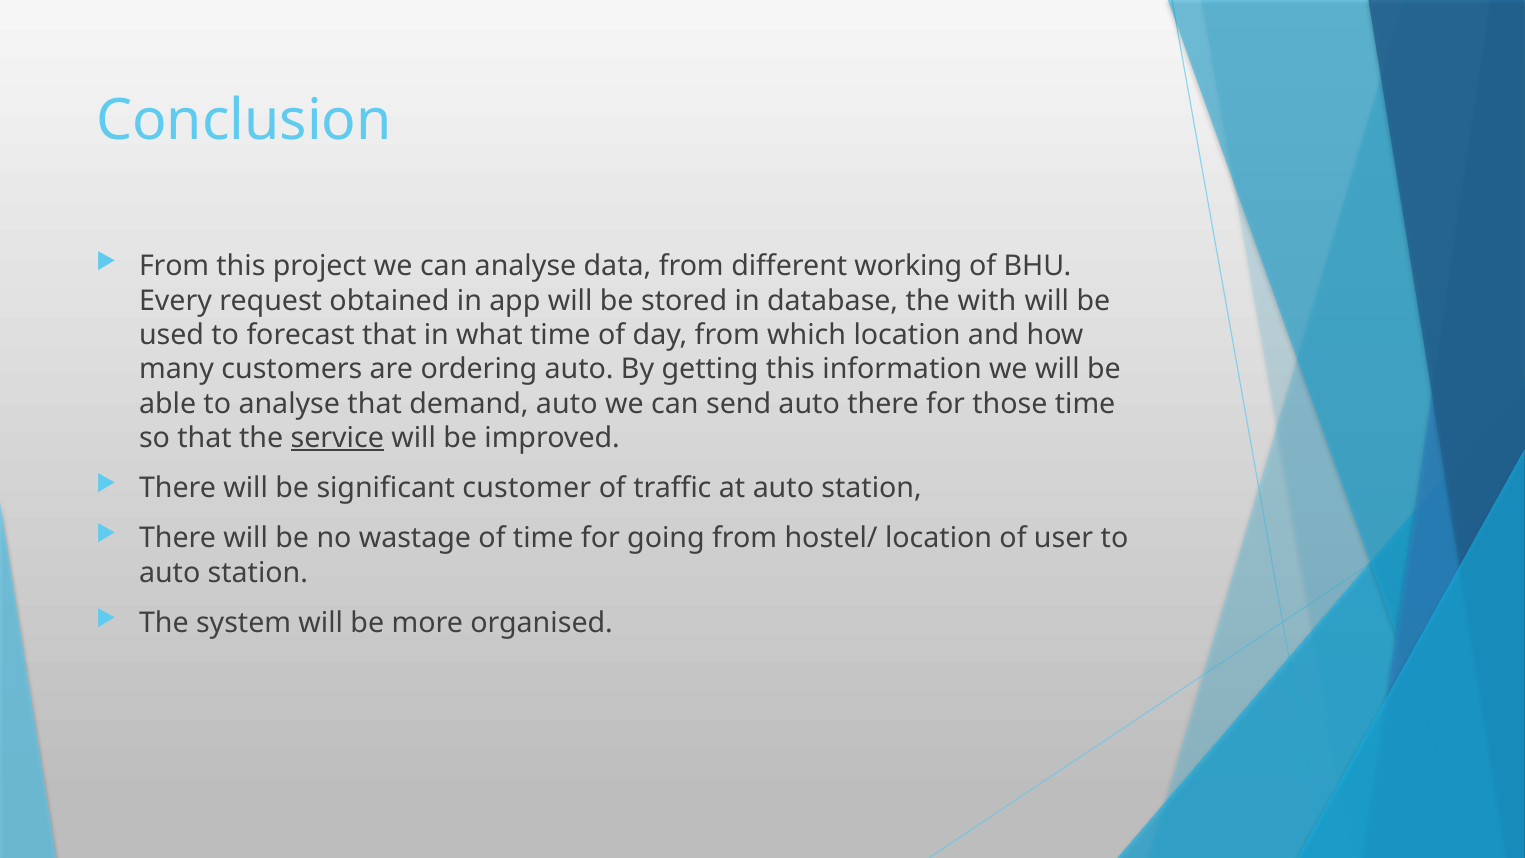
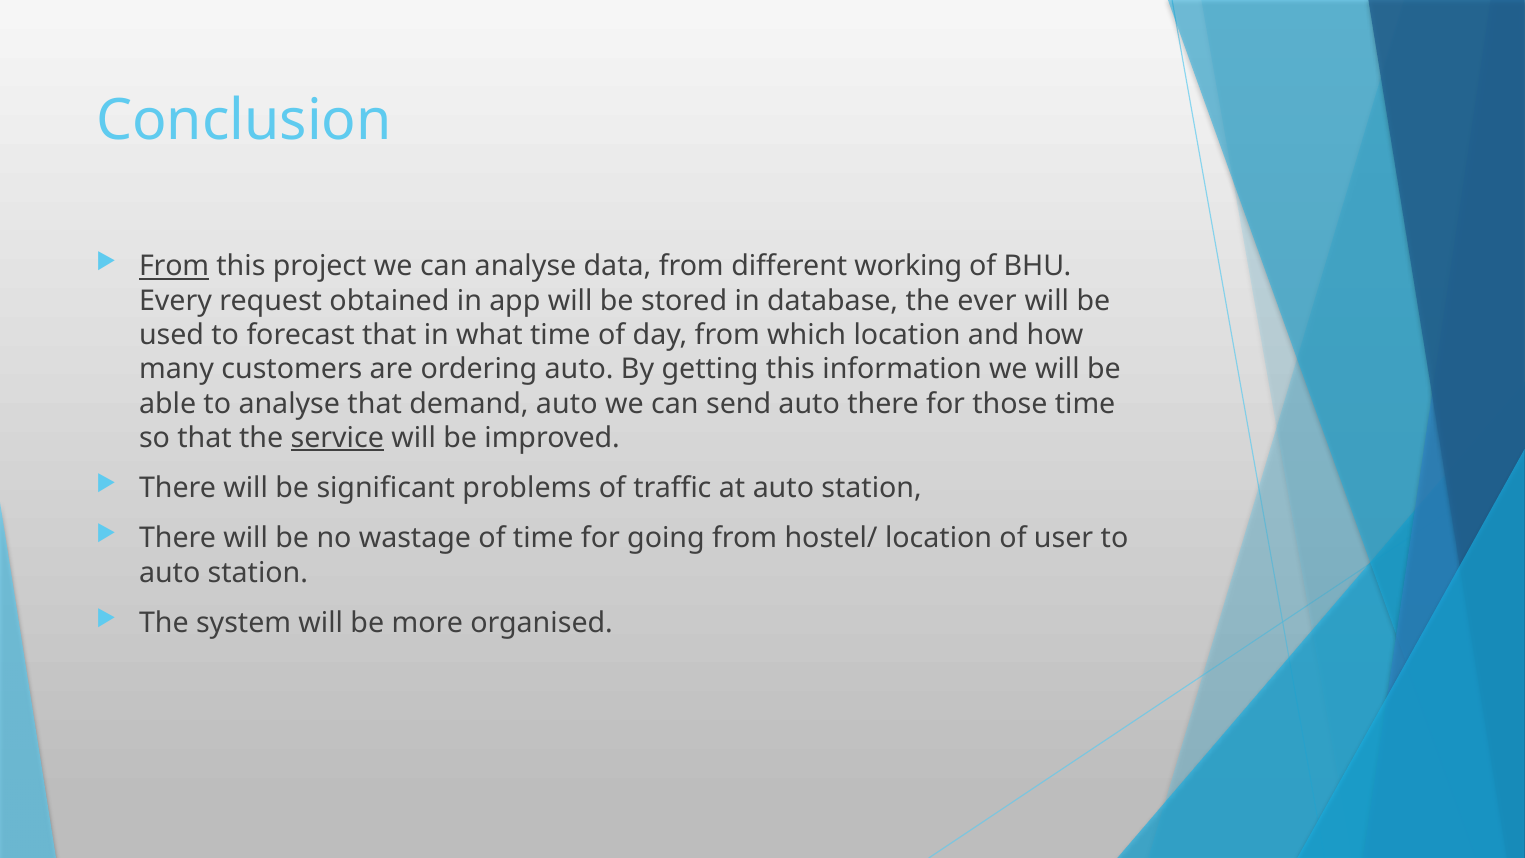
From at (174, 266) underline: none -> present
with: with -> ever
customer: customer -> problems
